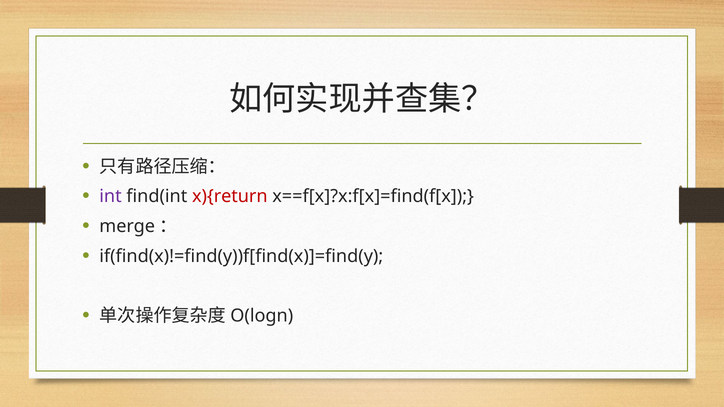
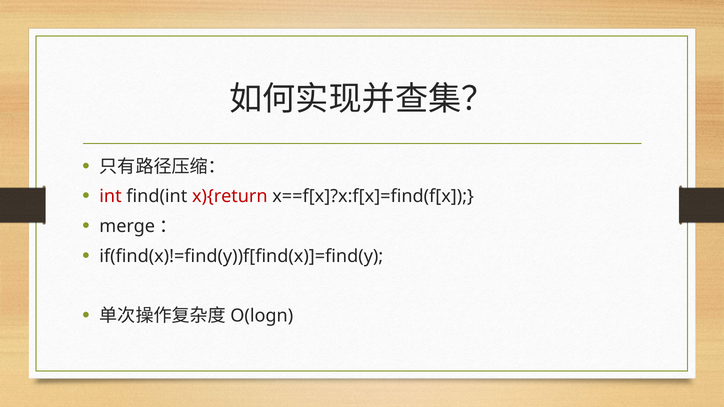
int colour: purple -> red
